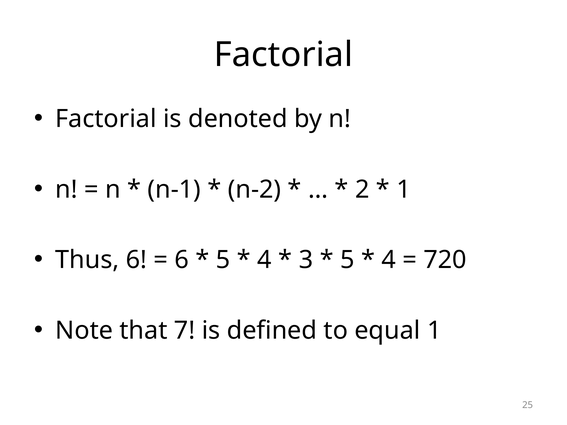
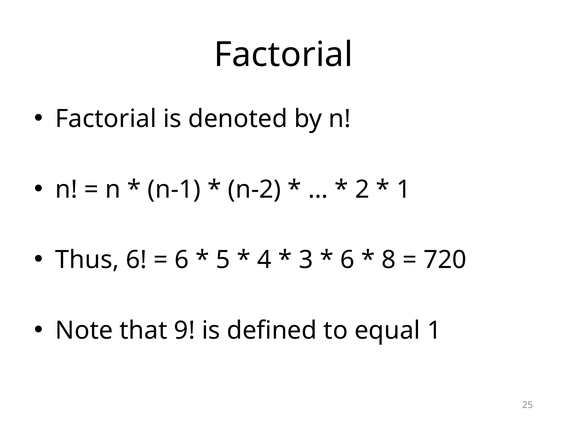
5 at (347, 260): 5 -> 6
4 at (389, 260): 4 -> 8
7: 7 -> 9
